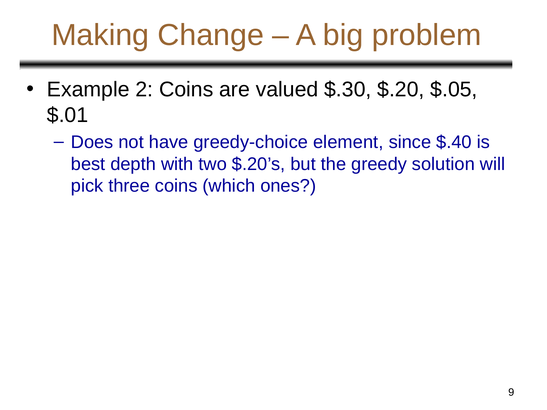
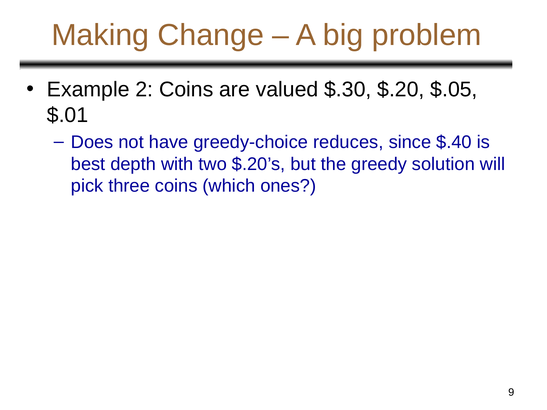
element: element -> reduces
